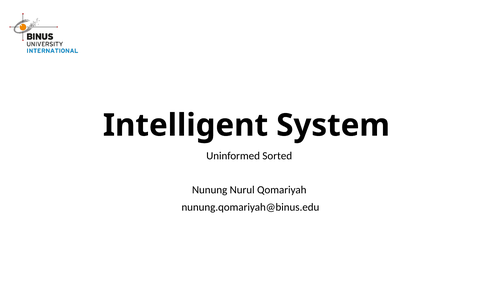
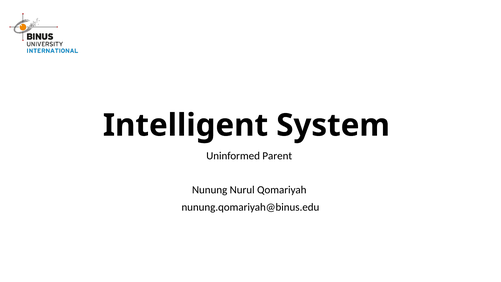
Sorted: Sorted -> Parent
